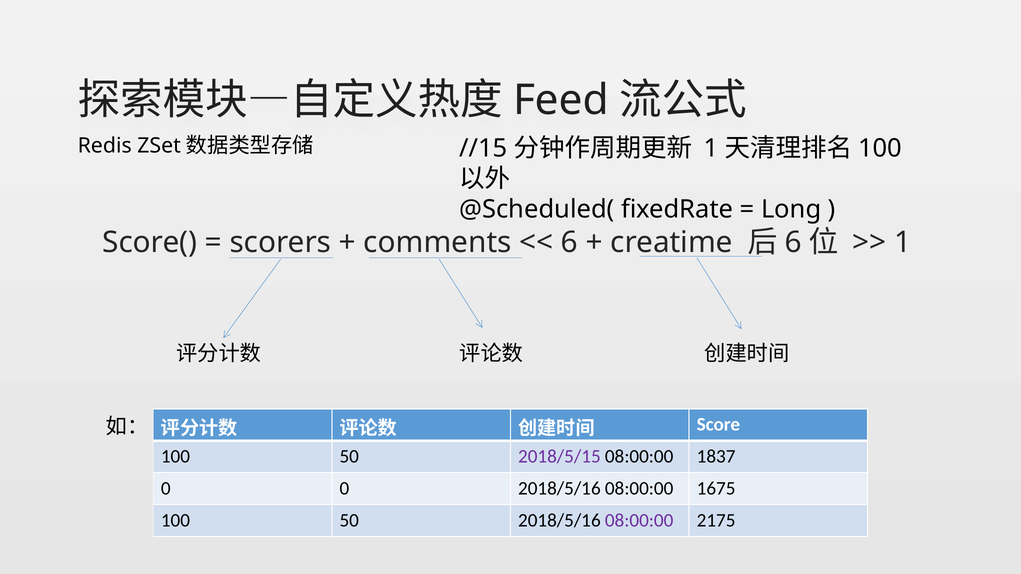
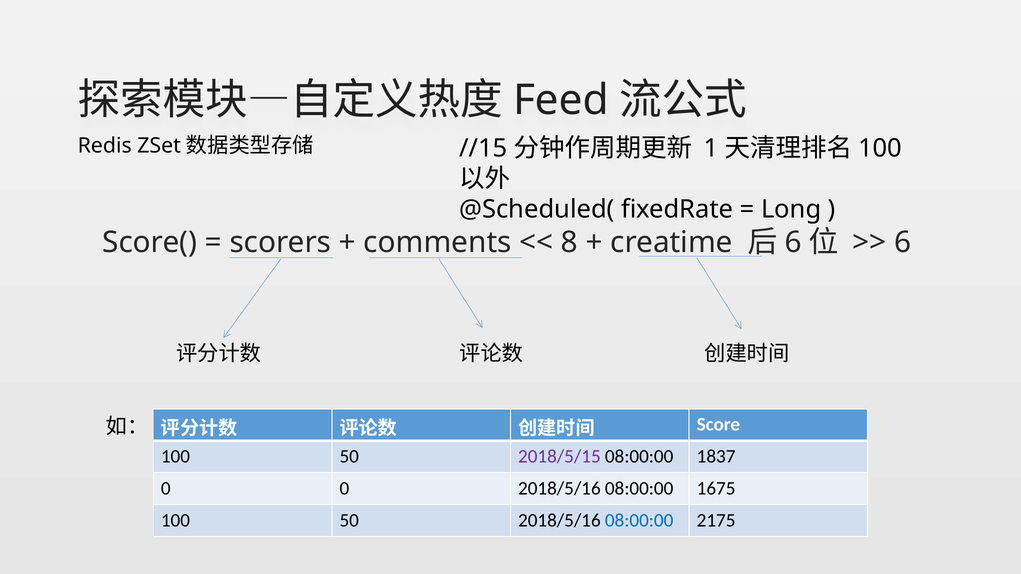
6 at (569, 242): 6 -> 8
1 at (903, 242): 1 -> 6
08:00:00 at (639, 520) colour: purple -> blue
